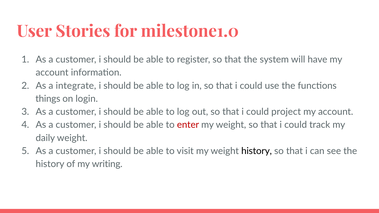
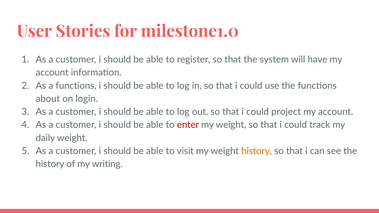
a integrate: integrate -> functions
things: things -> about
history at (257, 151) colour: black -> orange
